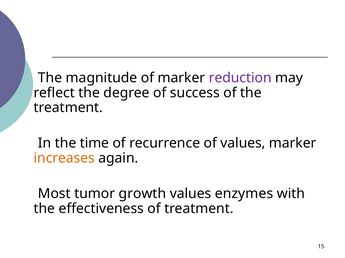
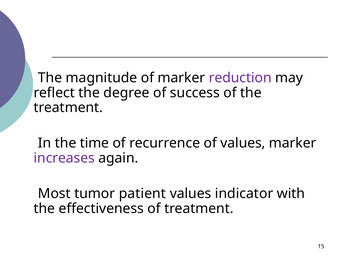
increases colour: orange -> purple
growth: growth -> patient
enzymes: enzymes -> indicator
